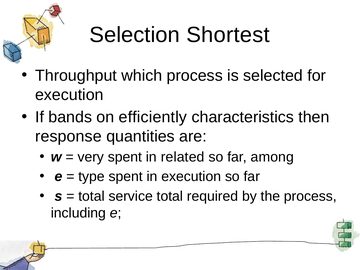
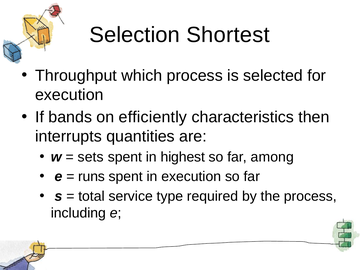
response: response -> interrupts
very: very -> sets
related: related -> highest
type: type -> runs
service total: total -> type
